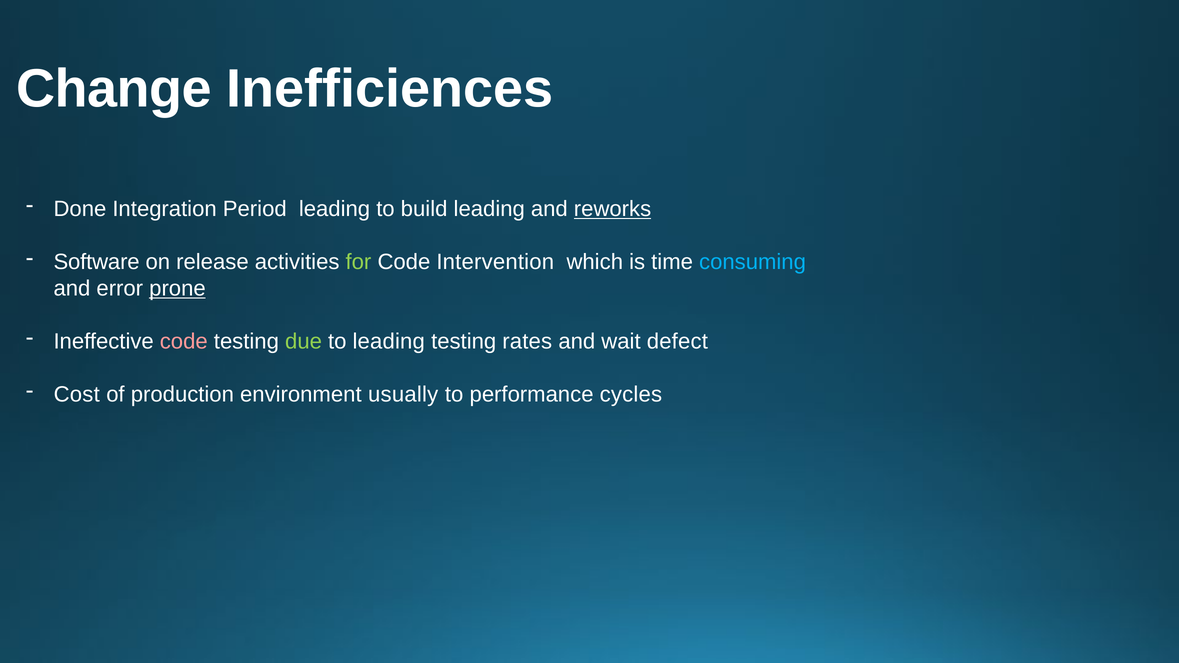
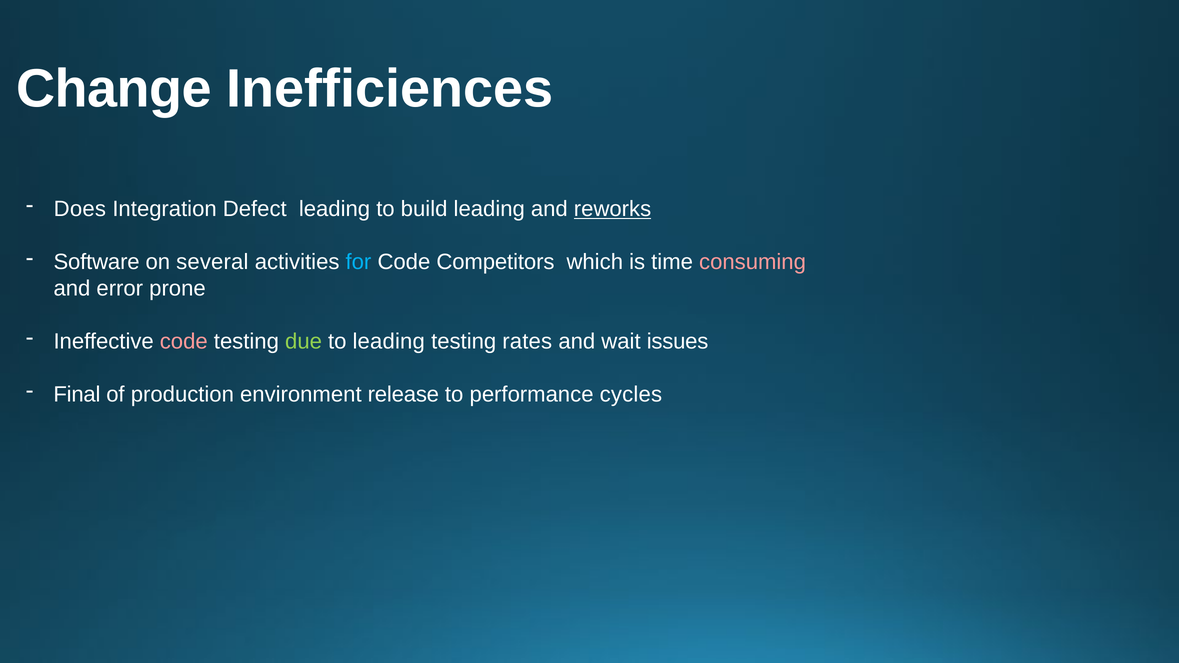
Done: Done -> Does
Period: Period -> Defect
release: release -> several
for colour: light green -> light blue
Intervention: Intervention -> Competitors
consuming colour: light blue -> pink
prone underline: present -> none
defect: defect -> issues
Cost: Cost -> Final
usually: usually -> release
